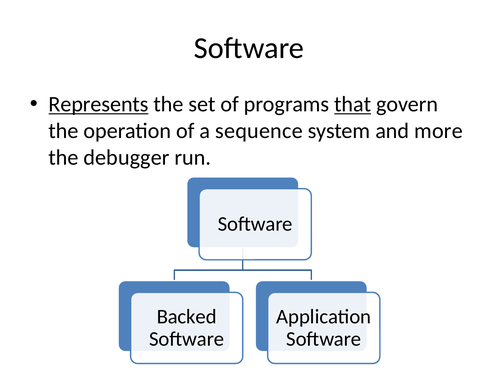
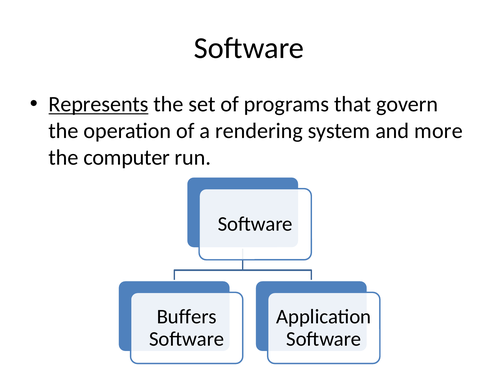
that underline: present -> none
sequence: sequence -> rendering
debugger: debugger -> computer
Backed: Backed -> Buffers
